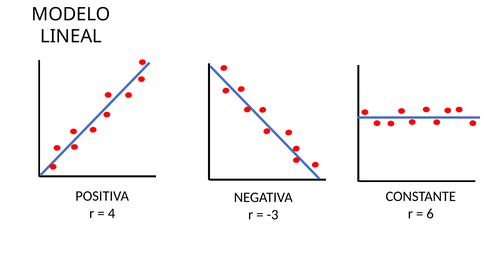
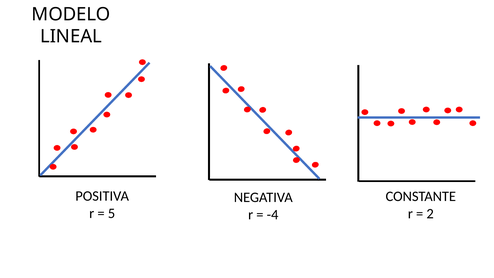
4: 4 -> 5
6: 6 -> 2
-3: -3 -> -4
